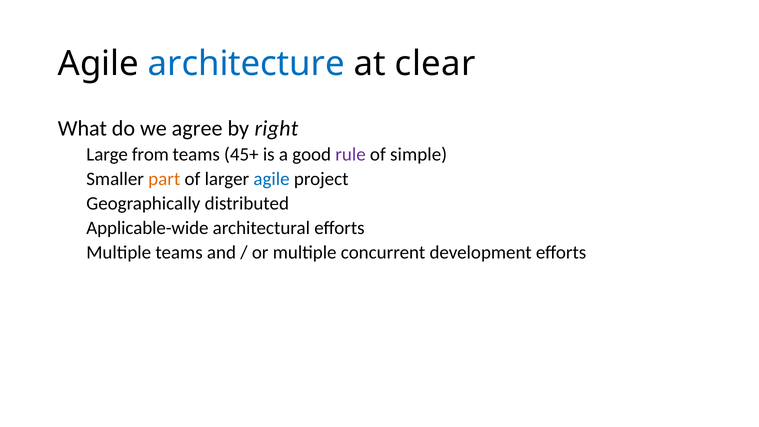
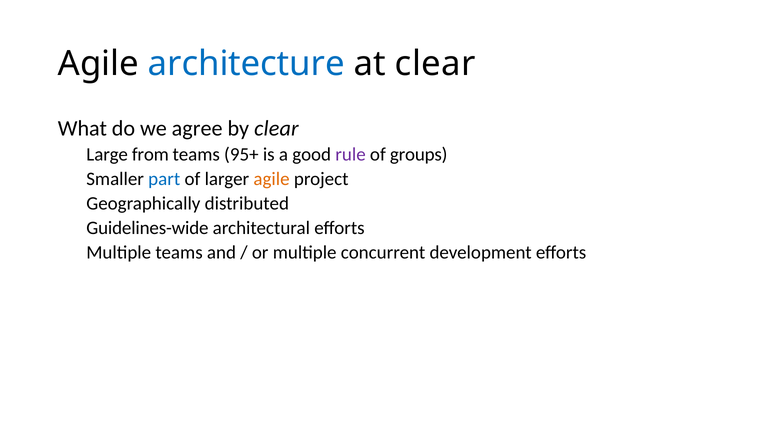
by right: right -> clear
45+: 45+ -> 95+
simple: simple -> groups
part colour: orange -> blue
agile at (272, 179) colour: blue -> orange
Applicable-wide: Applicable-wide -> Guidelines-wide
